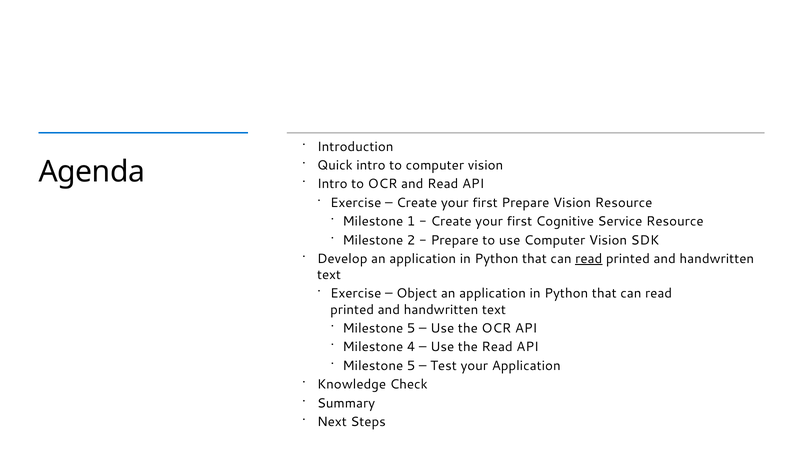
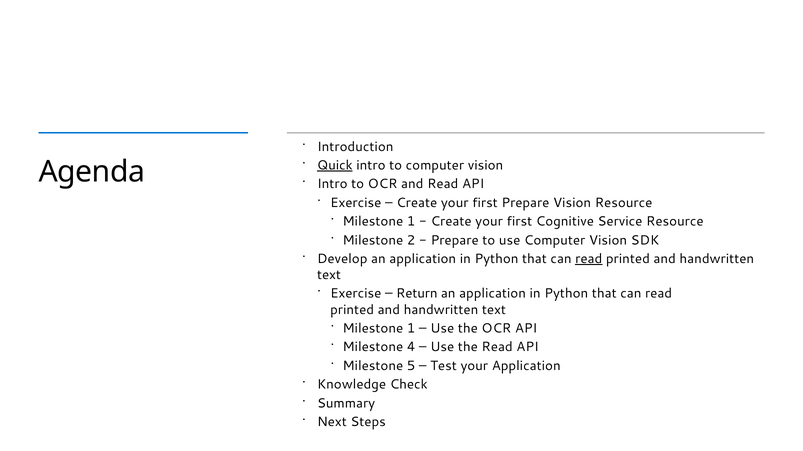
Quick underline: none -> present
Object: Object -> Return
5 at (411, 329): 5 -> 1
